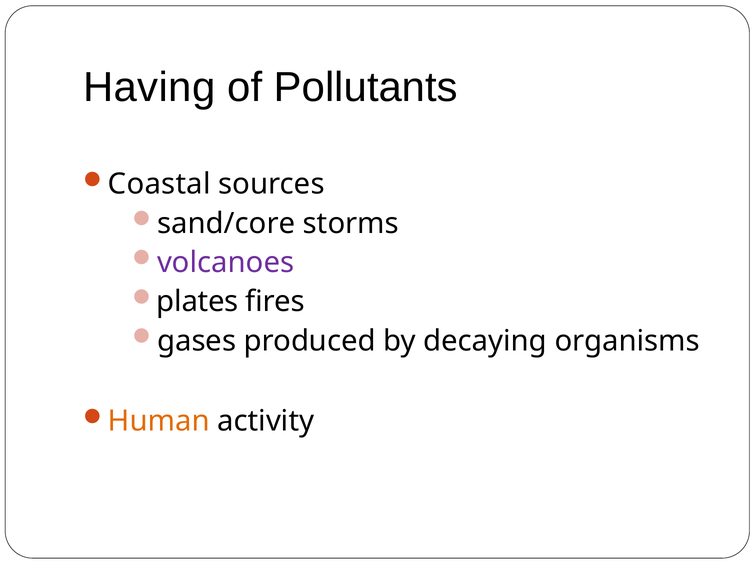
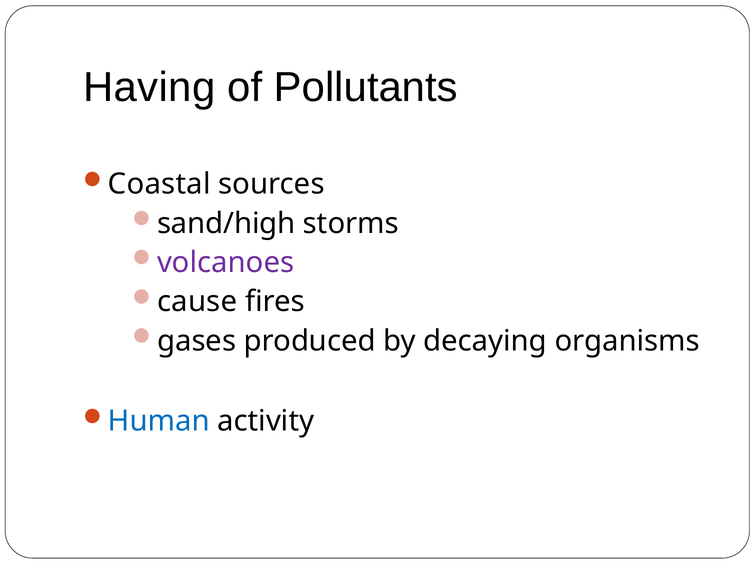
sand/core: sand/core -> sand/high
plates: plates -> cause
Human colour: orange -> blue
